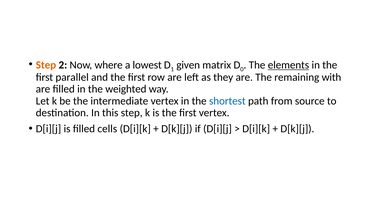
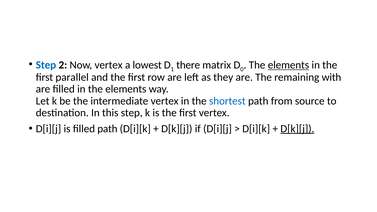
Step at (46, 65) colour: orange -> blue
Now where: where -> vertex
given: given -> there
in the weighted: weighted -> elements
filled cells: cells -> path
D[k][j at (297, 129) underline: none -> present
